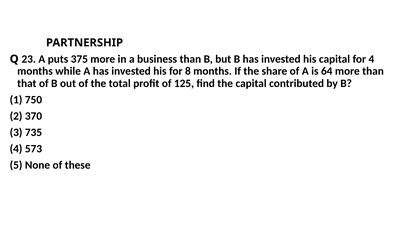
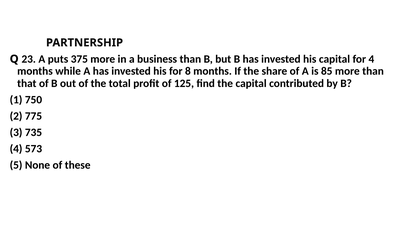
64: 64 -> 85
370: 370 -> 775
